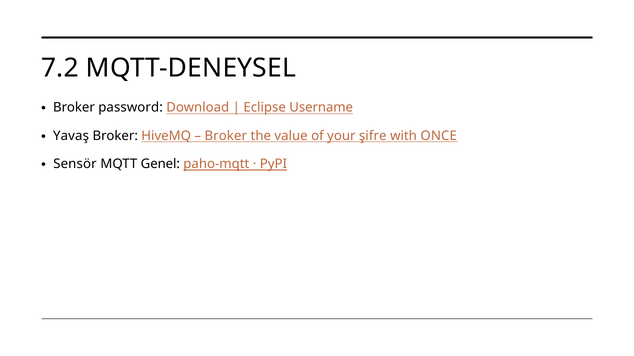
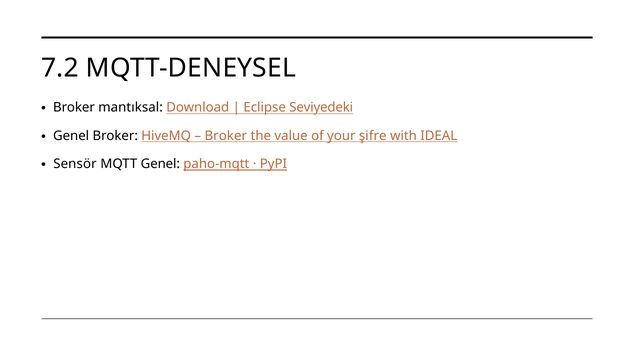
password: password -> mantıksal
Username: Username -> Seviyedeki
Yavaş at (71, 136): Yavaş -> Genel
ONCE: ONCE -> IDEAL
